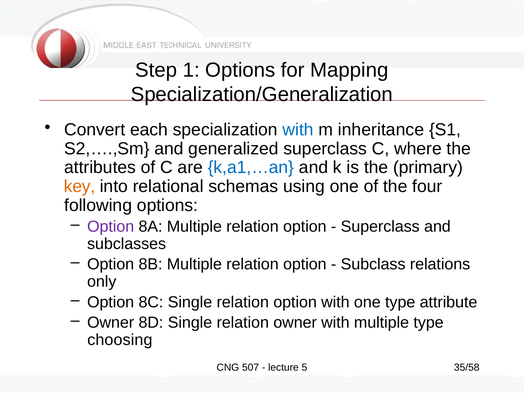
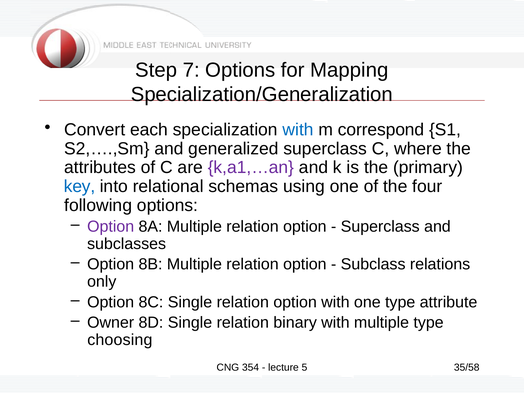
1: 1 -> 7
inheritance: inheritance -> correspond
k,a1,…an colour: blue -> purple
key colour: orange -> blue
relation owner: owner -> binary
507: 507 -> 354
